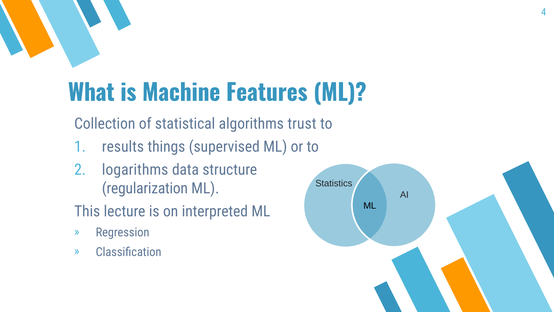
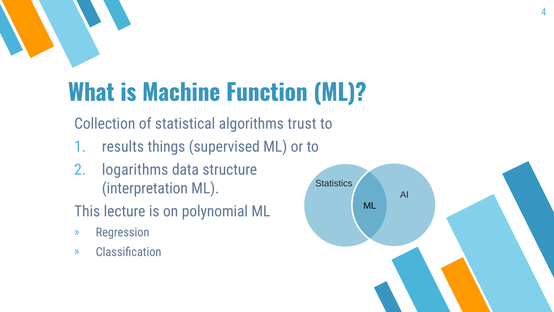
Features: Features -> Function
regularization: regularization -> interpretation
interpreted: interpreted -> polynomial
